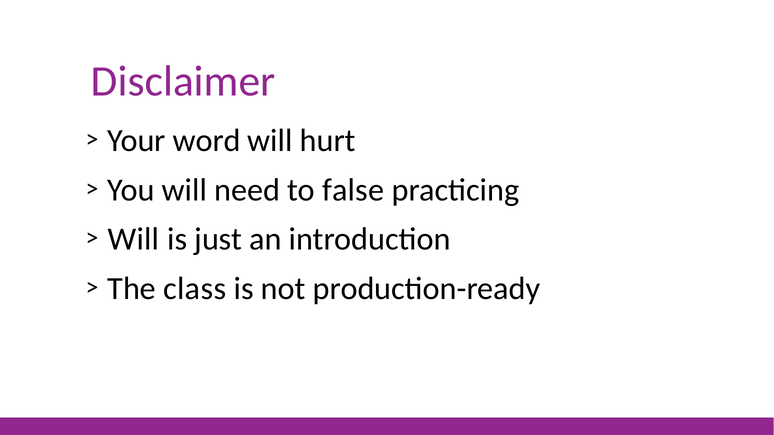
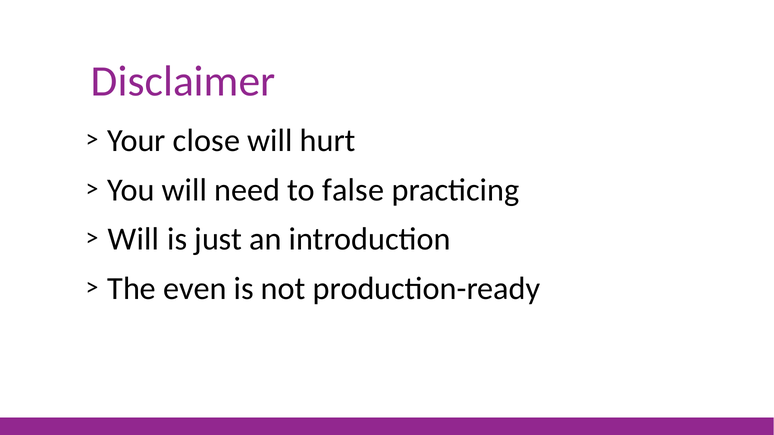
word: word -> close
class: class -> even
